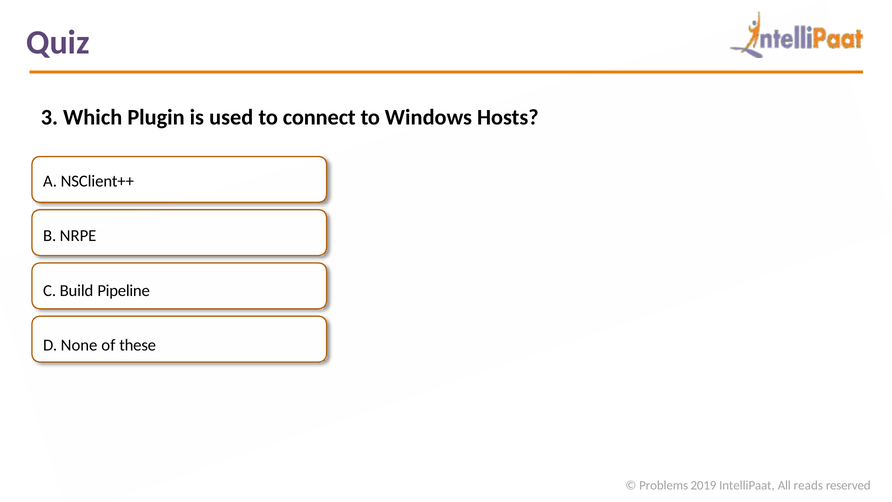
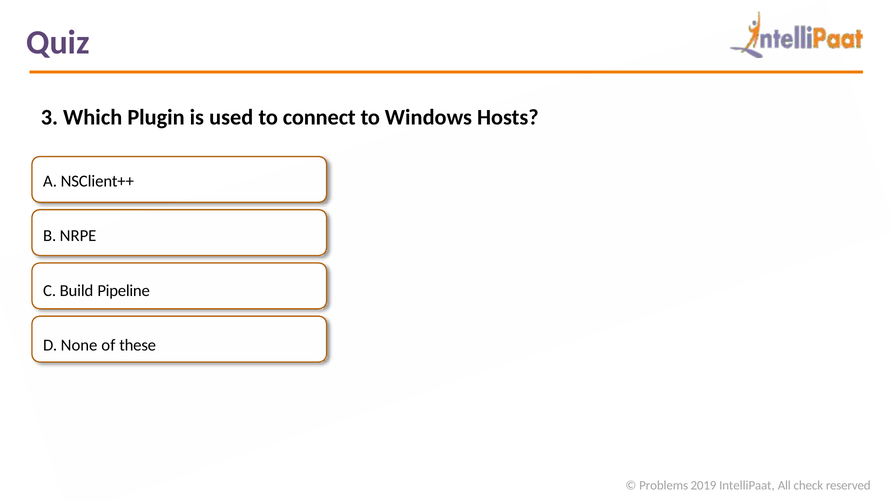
reads: reads -> check
